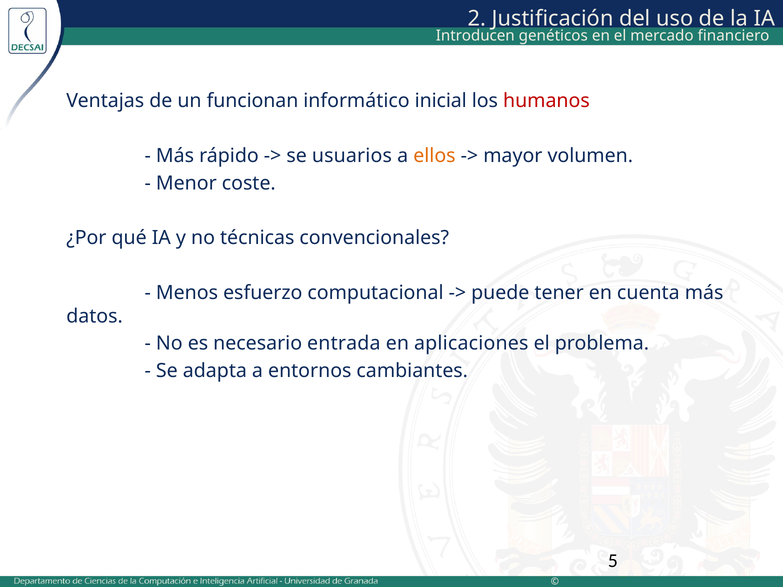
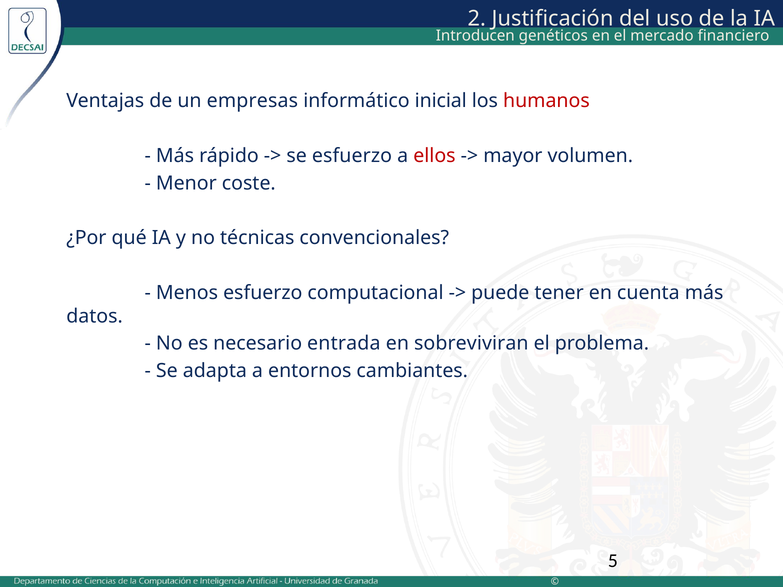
funcionan: funcionan -> empresas
se usuarios: usuarios -> esfuerzo
ellos colour: orange -> red
aplicaciones: aplicaciones -> sobreviviran
